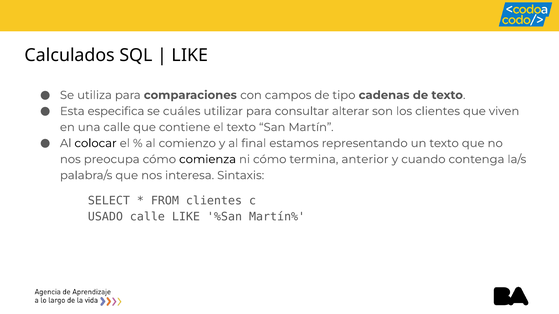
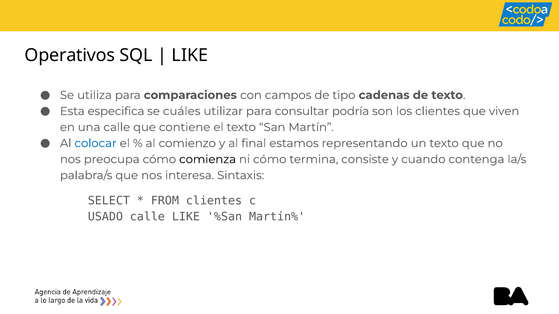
Calculados: Calculados -> Operativos
alterar: alterar -> podría
colocar colour: black -> blue
anterior: anterior -> consiste
